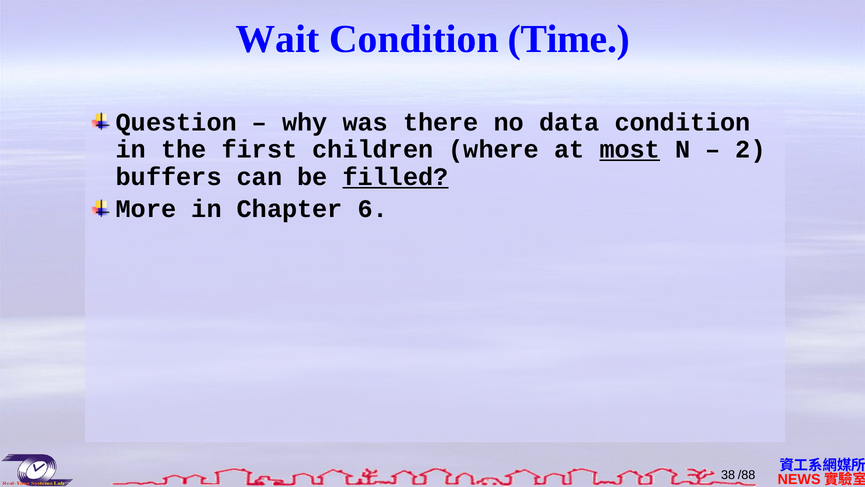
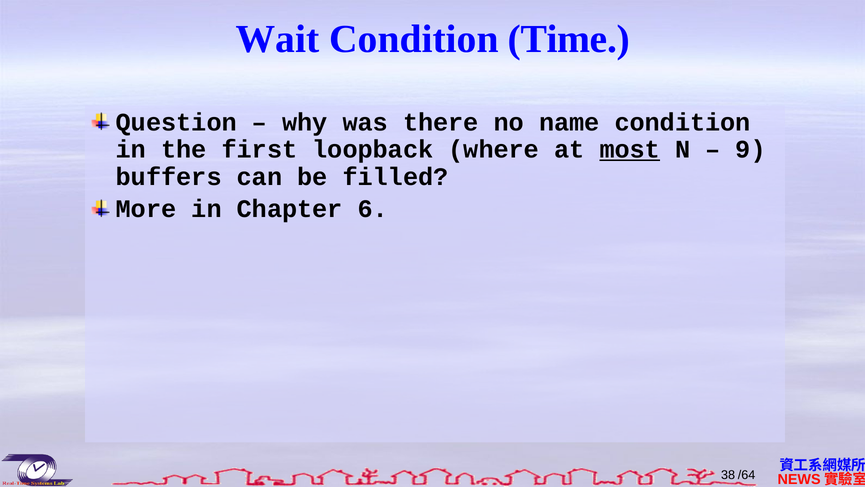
data: data -> name
children: children -> loopback
2: 2 -> 9
filled underline: present -> none
/88: /88 -> /64
